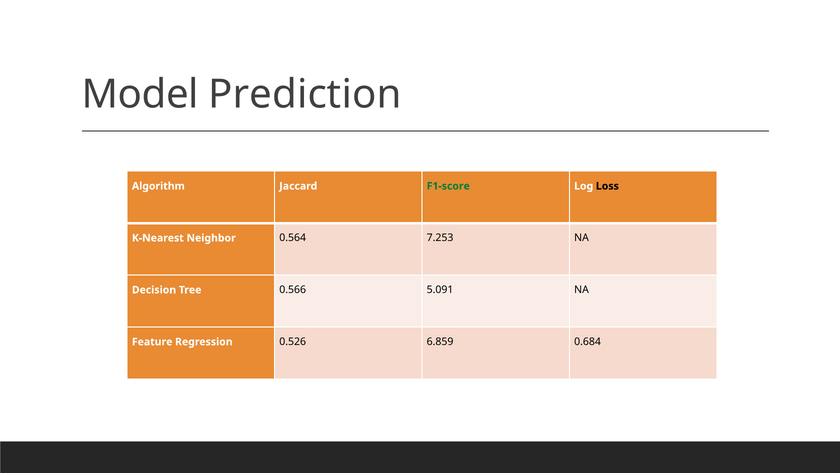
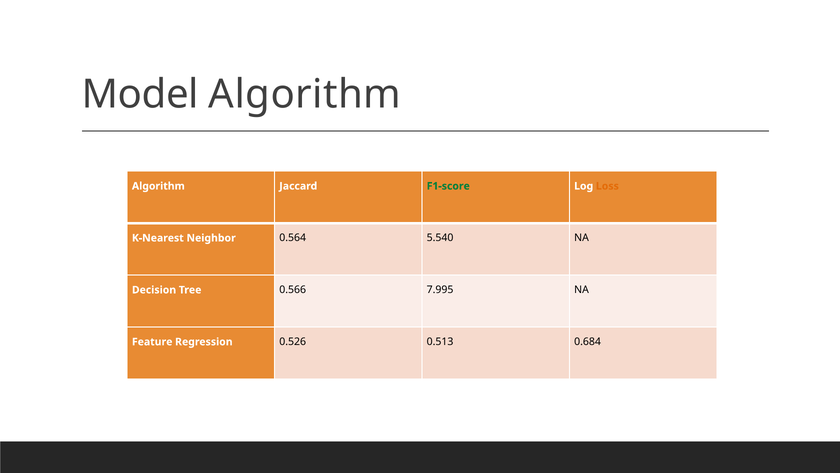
Model Prediction: Prediction -> Algorithm
Loss colour: black -> orange
7.253: 7.253 -> 5.540
5.091: 5.091 -> 7.995
6.859: 6.859 -> 0.513
